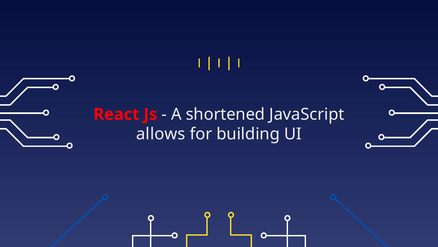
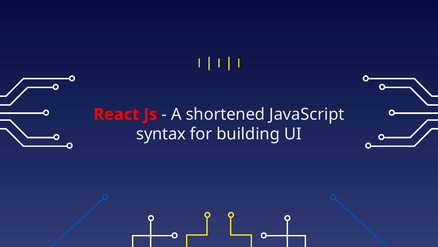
allows: allows -> syntax
